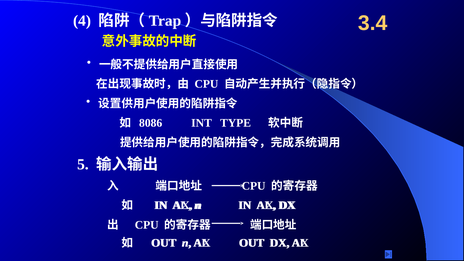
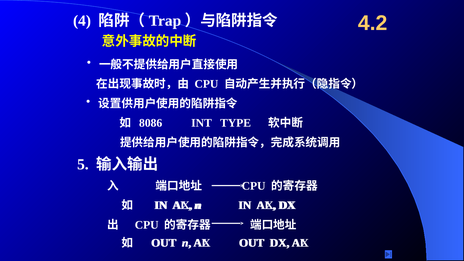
3.4: 3.4 -> 4.2
